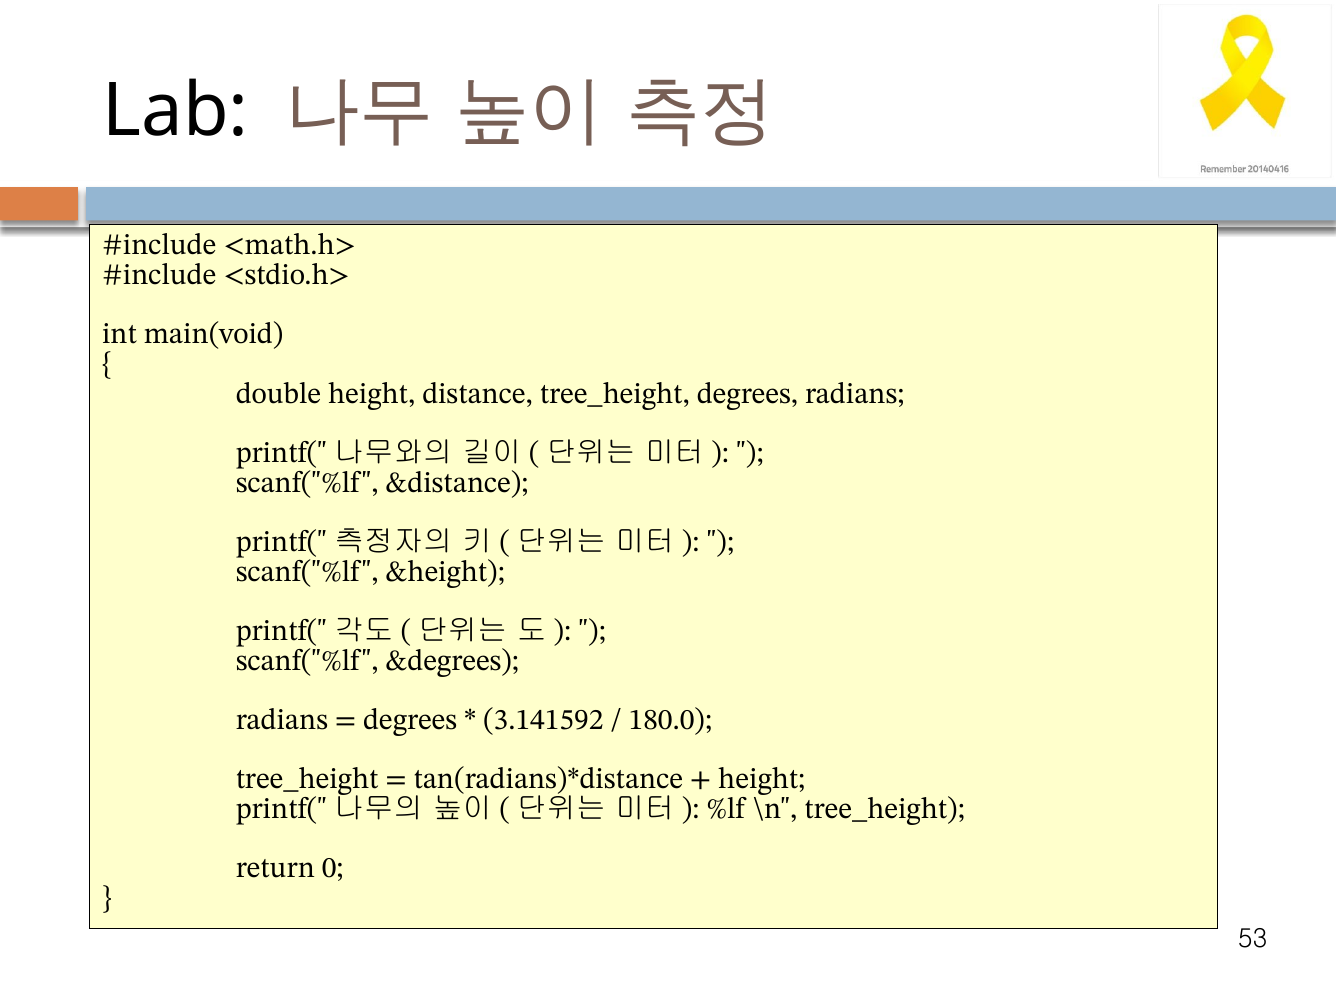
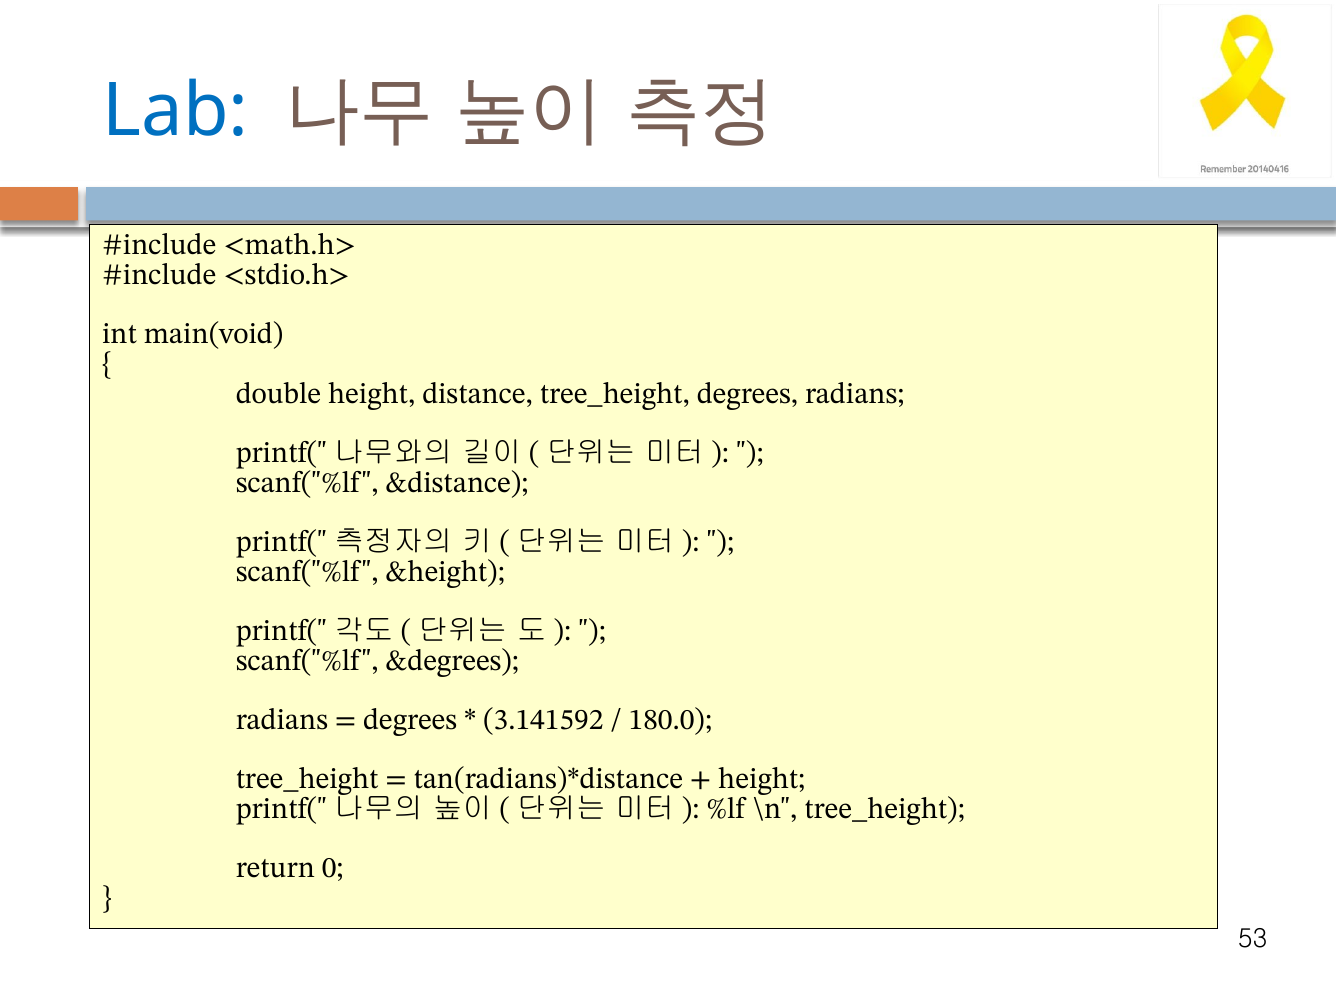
Lab colour: black -> blue
